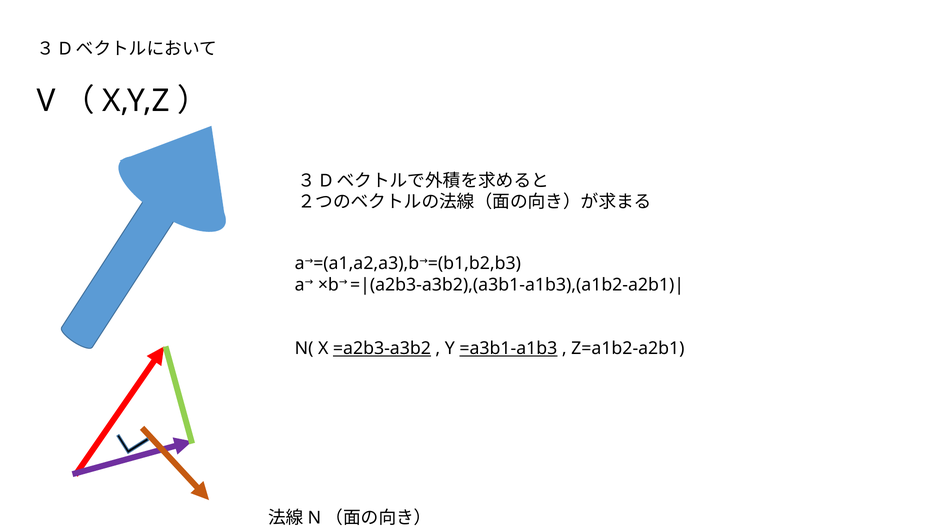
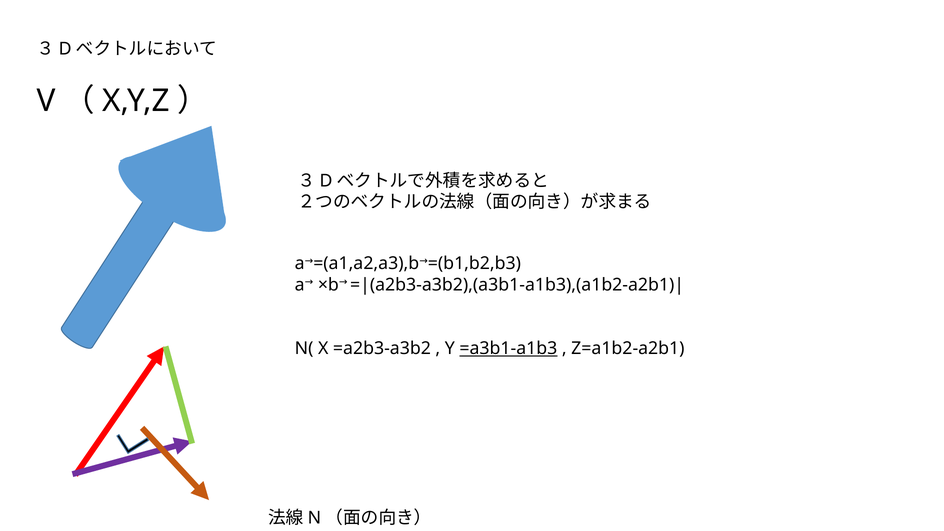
=a2b3-a3b2 underline: present -> none
